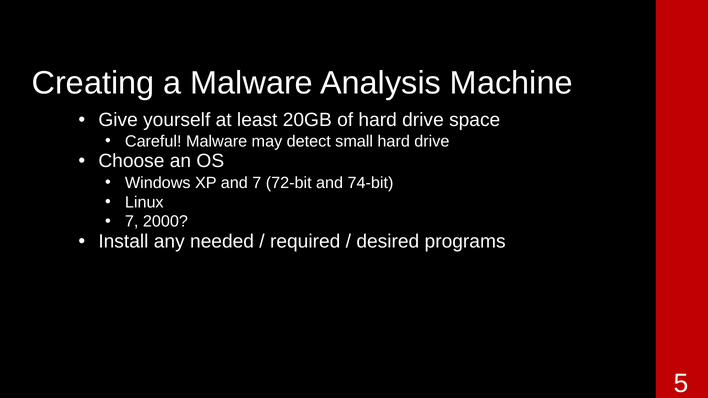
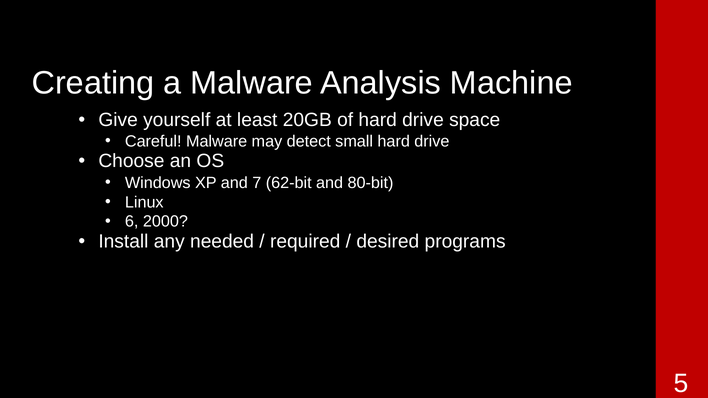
72-bit: 72-bit -> 62-bit
74-bit: 74-bit -> 80-bit
7 at (132, 222): 7 -> 6
